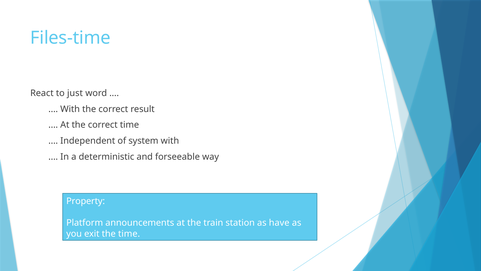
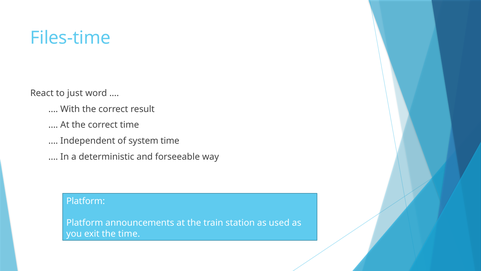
system with: with -> time
Property at (86, 201): Property -> Platform
have: have -> used
